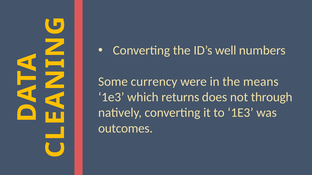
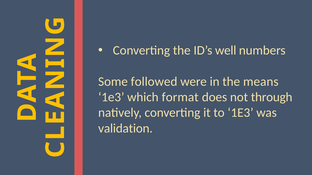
currency: currency -> followed
returns: returns -> format
outcomes: outcomes -> validation
